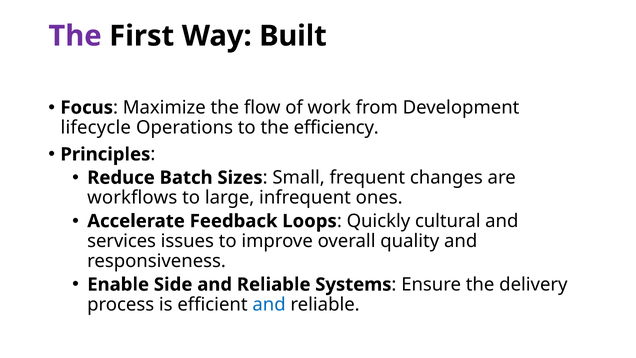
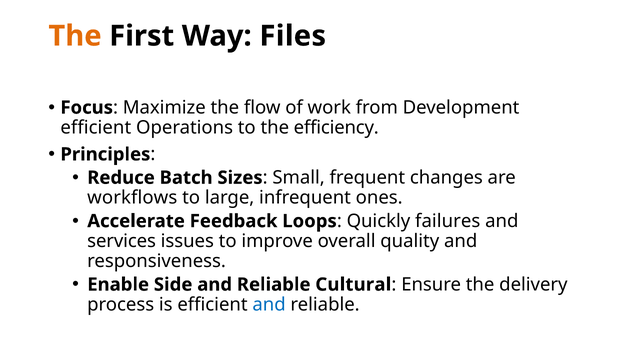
The at (75, 36) colour: purple -> orange
Built: Built -> Files
lifecycle at (96, 128): lifecycle -> efficient
cultural: cultural -> failures
Systems: Systems -> Cultural
